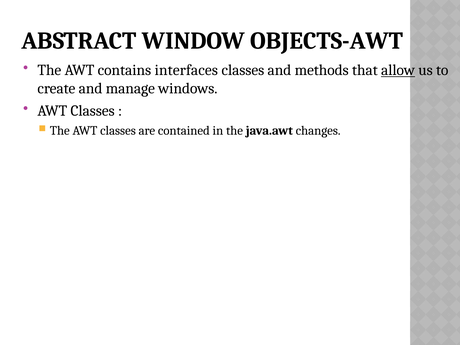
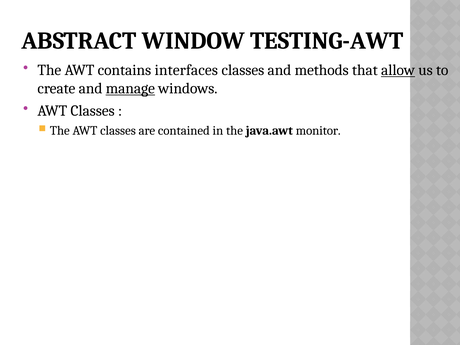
OBJECTS-AWT: OBJECTS-AWT -> TESTING-AWT
manage underline: none -> present
changes: changes -> monitor
